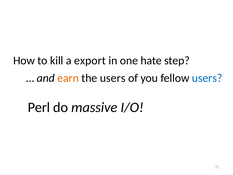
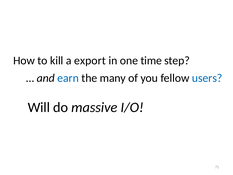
hate: hate -> time
earn colour: orange -> blue
the users: users -> many
Perl: Perl -> Will
